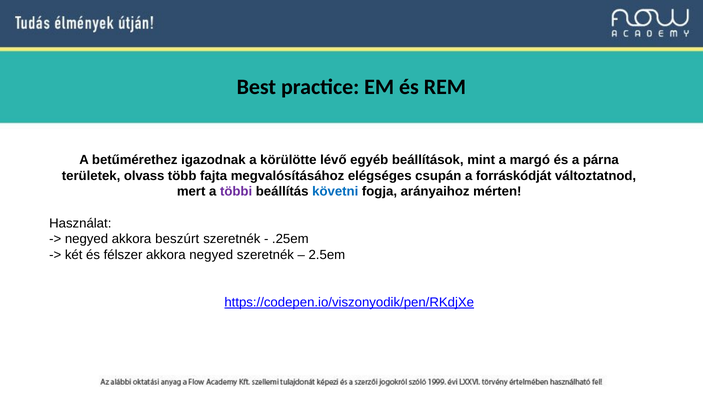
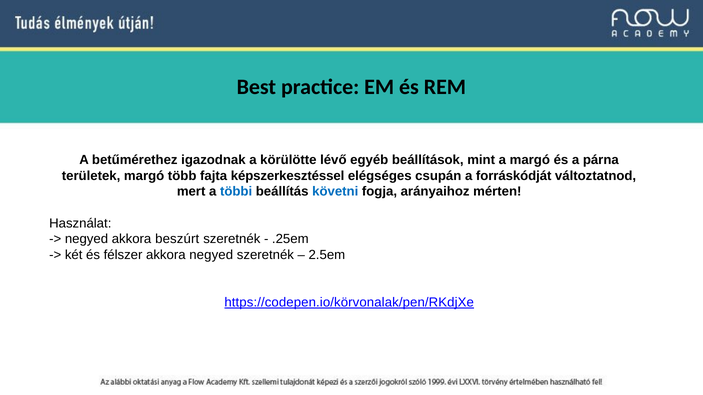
területek olvass: olvass -> margó
megvalósításához: megvalósításához -> képszerkesztéssel
többi colour: purple -> blue
https://codepen.io/viszonyodik/pen/RKdjXe: https://codepen.io/viszonyodik/pen/RKdjXe -> https://codepen.io/körvonalak/pen/RKdjXe
